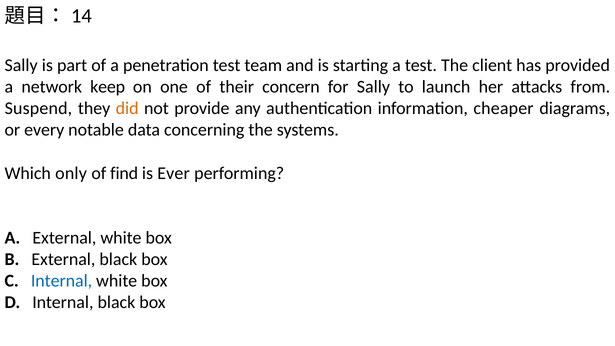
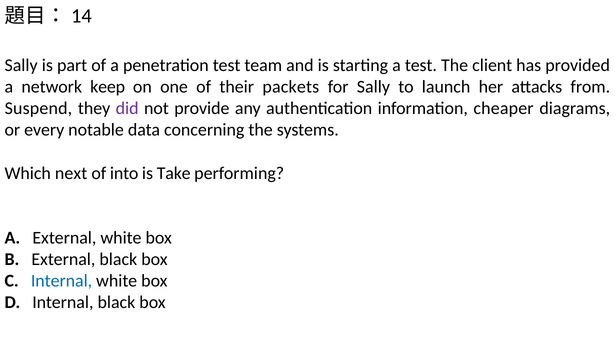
concern: concern -> packets
did colour: orange -> purple
only: only -> next
find: find -> into
Ever: Ever -> Take
